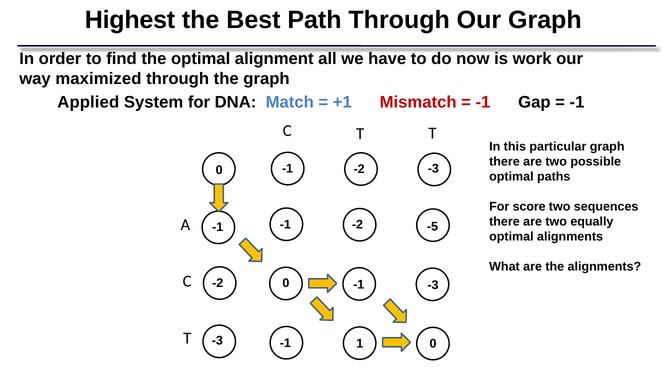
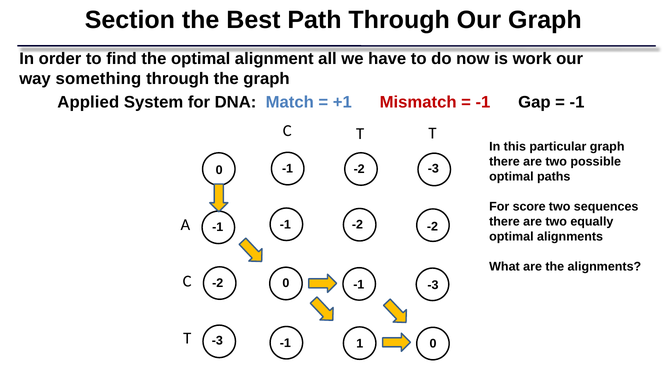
Highest: Highest -> Section
maximized: maximized -> something
-5 at (433, 227): -5 -> -2
